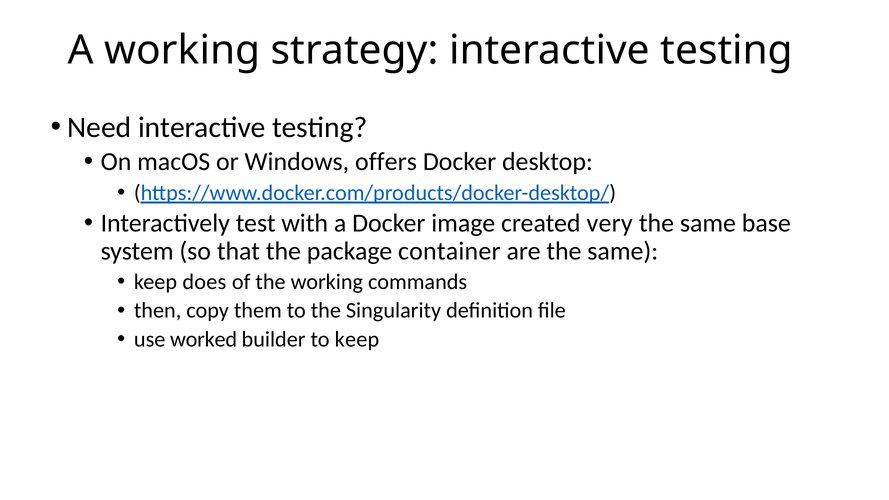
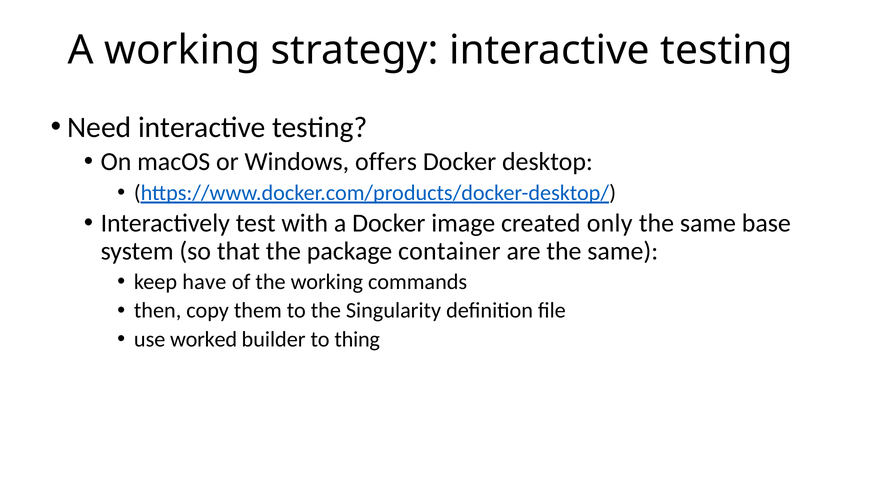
very: very -> only
does: does -> have
to keep: keep -> thing
